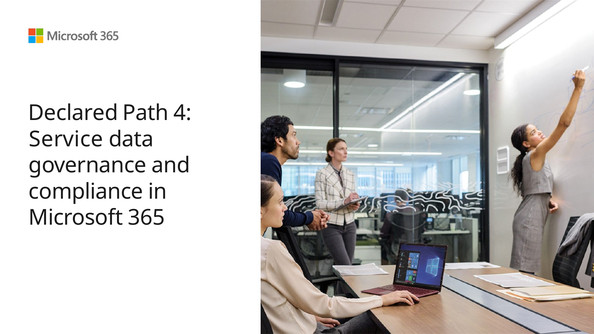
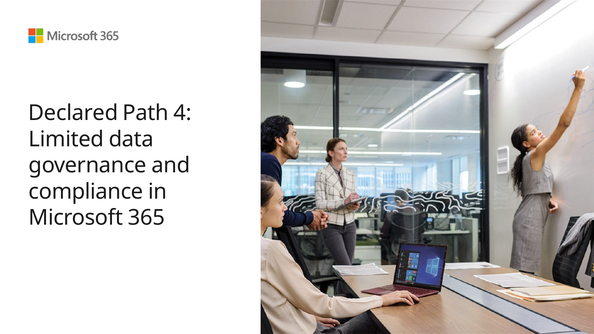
Service: Service -> Limited
